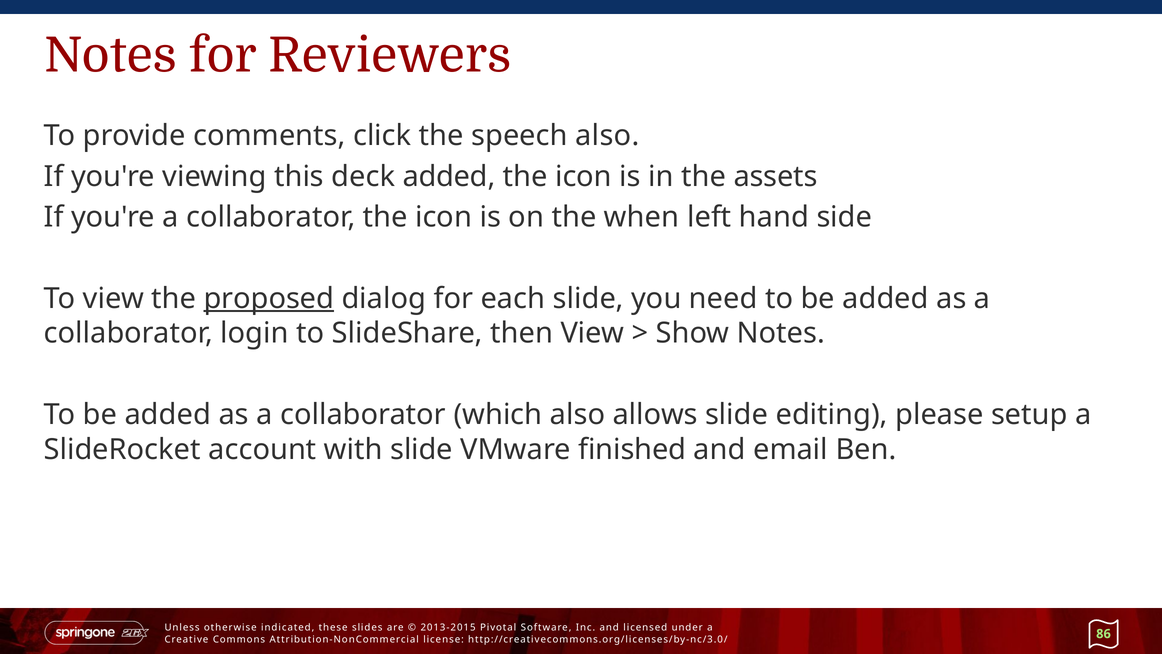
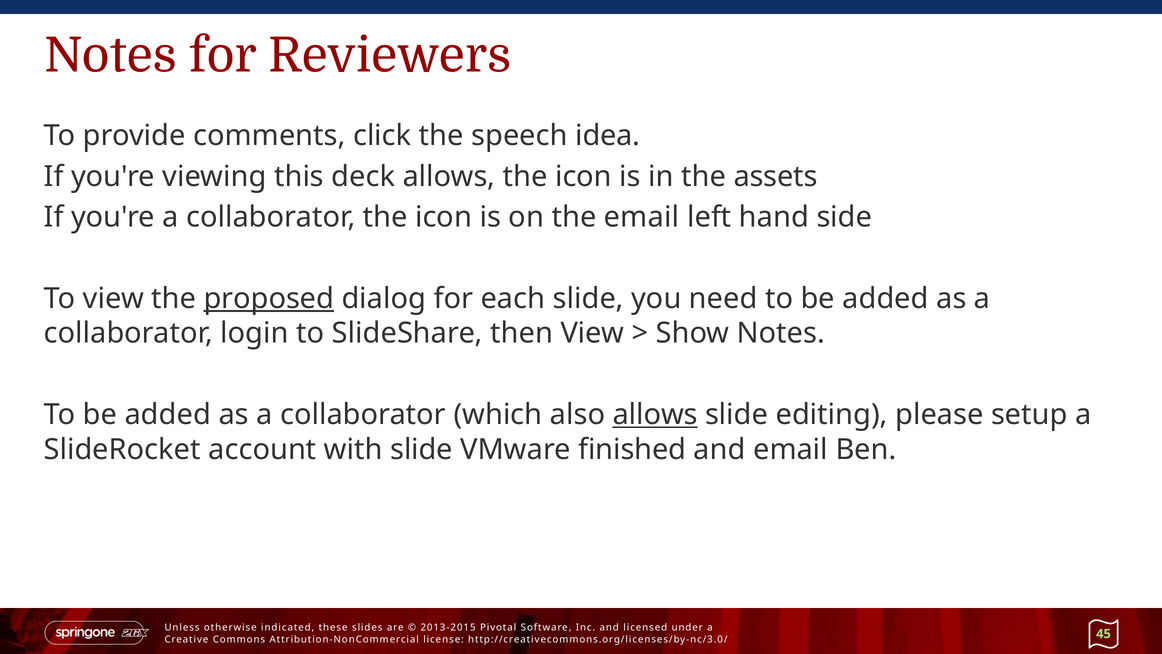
speech also: also -> idea
deck added: added -> allows
the when: when -> email
allows at (655, 415) underline: none -> present
86: 86 -> 45
